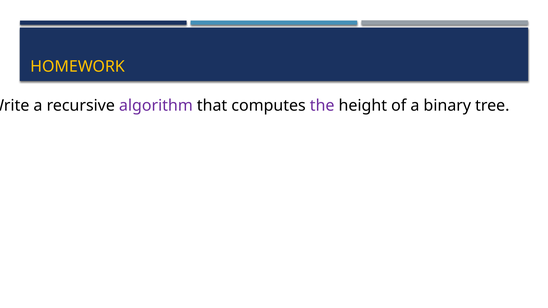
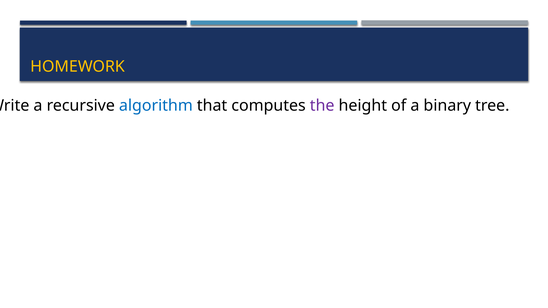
algorithm colour: purple -> blue
